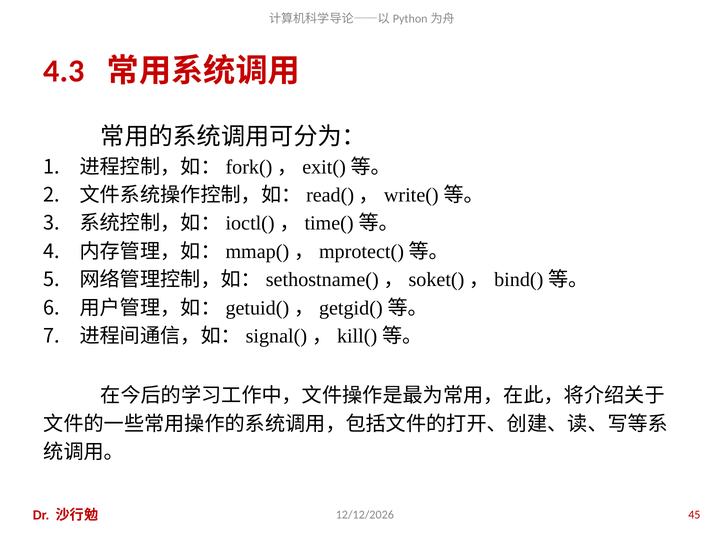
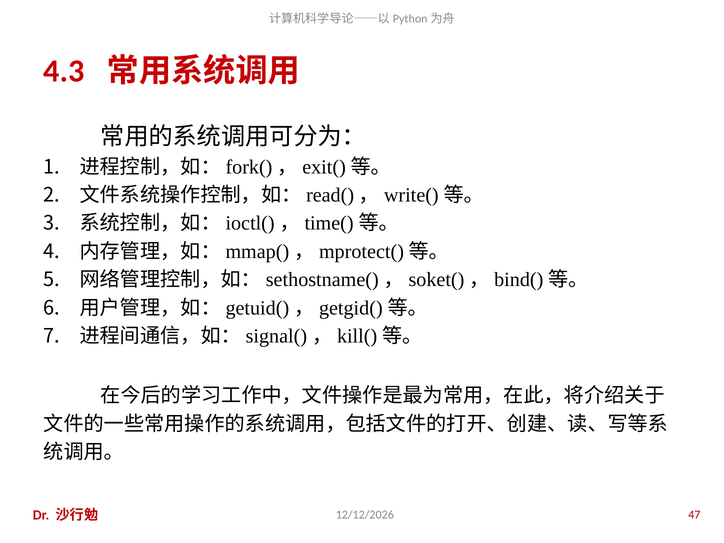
45: 45 -> 47
